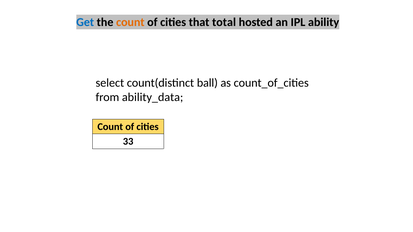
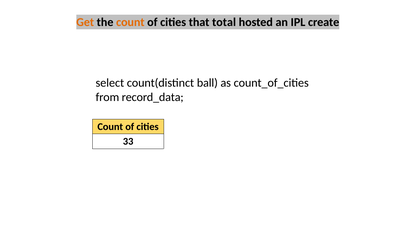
Get colour: blue -> orange
ability: ability -> create
ability_data: ability_data -> record_data
